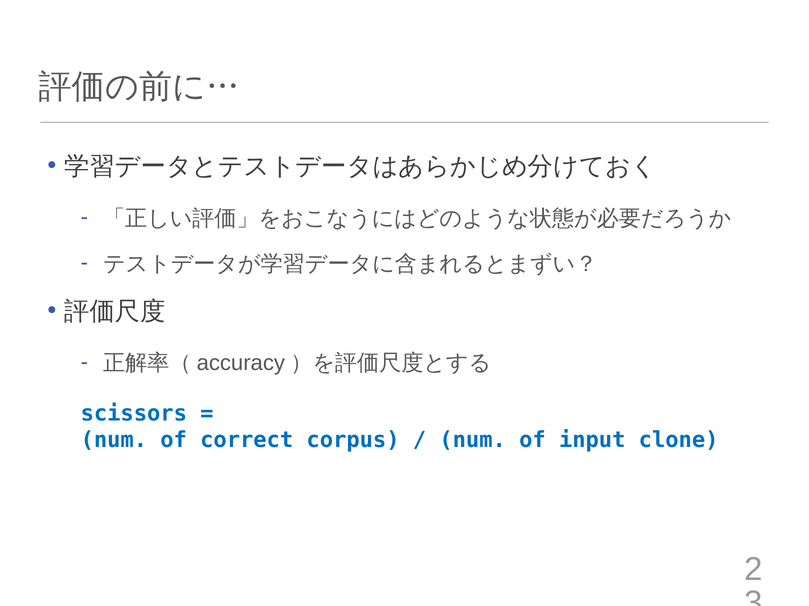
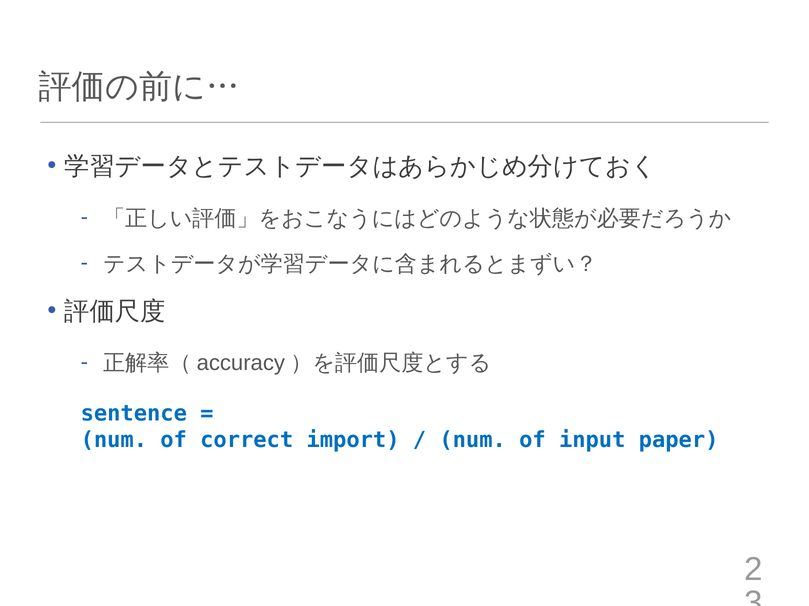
scissors: scissors -> sentence
corpus: corpus -> import
clone: clone -> paper
